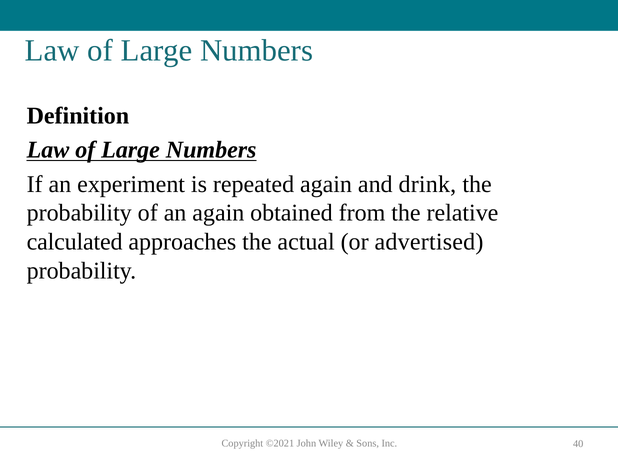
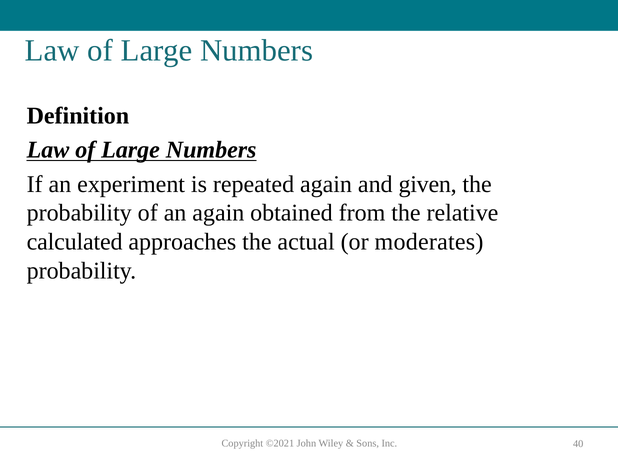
drink: drink -> given
advertised: advertised -> moderates
